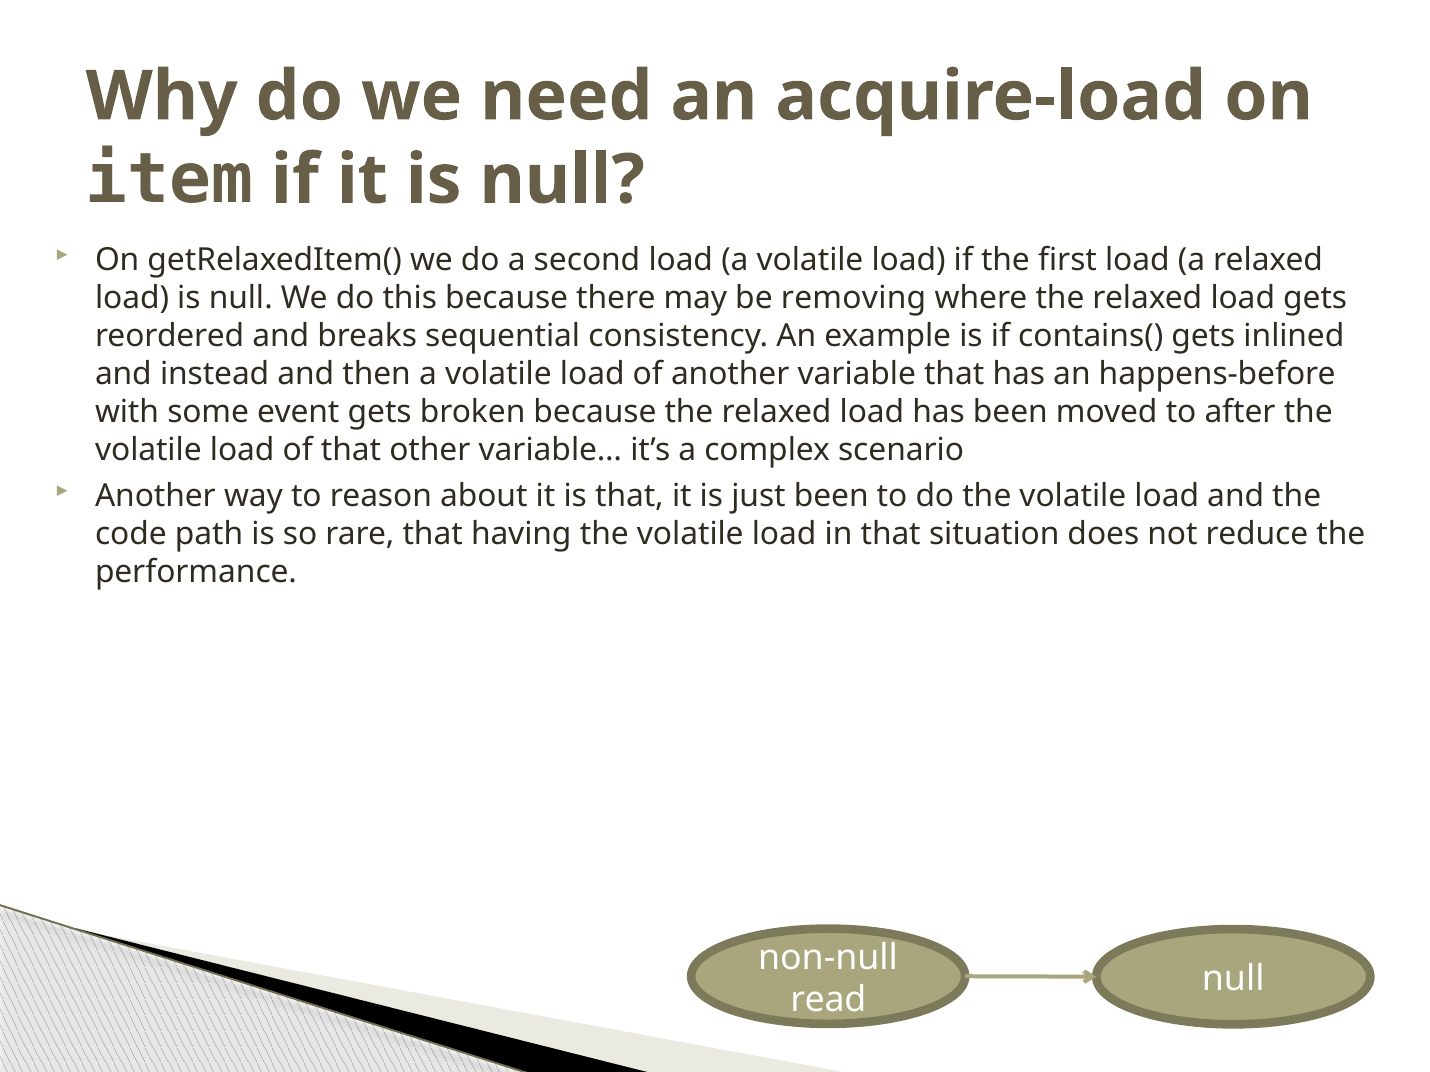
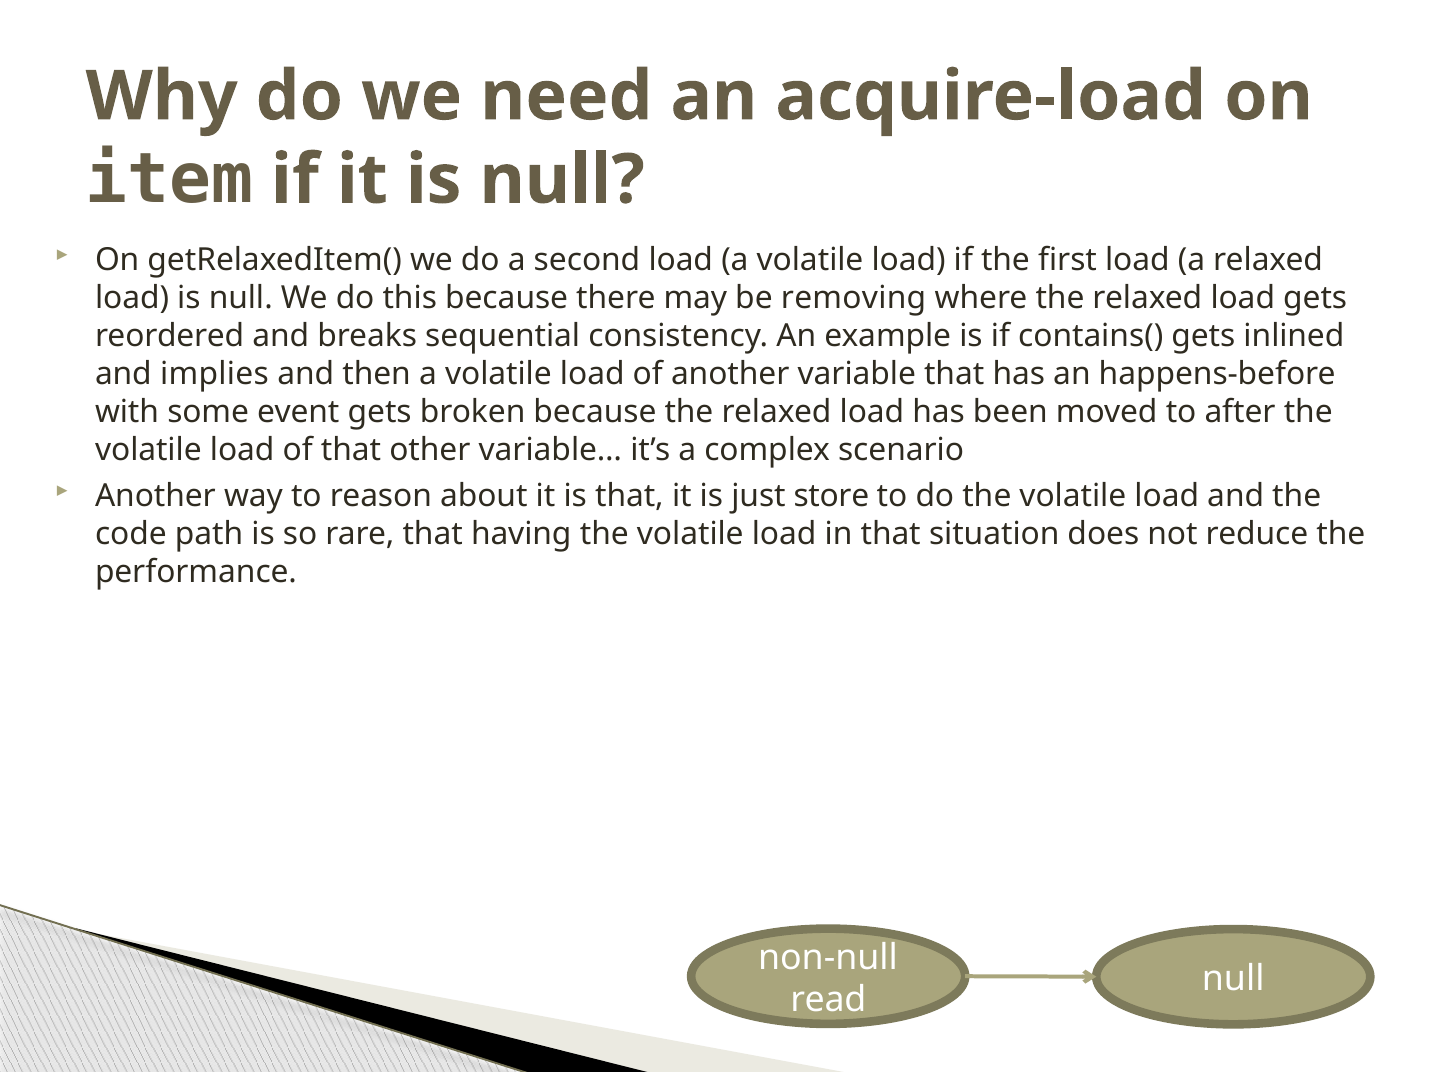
instead: instead -> implies
just been: been -> store
